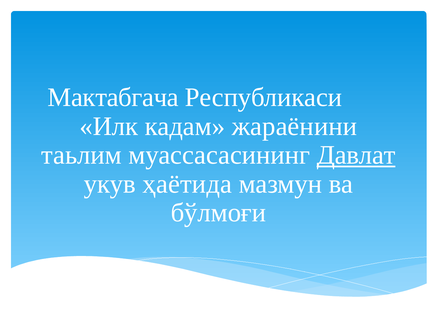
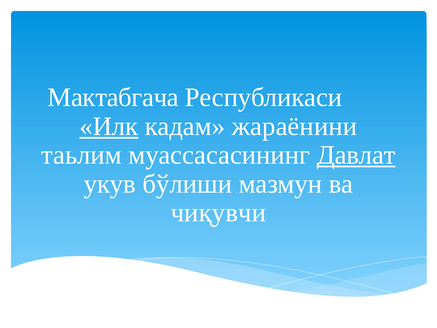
Илк underline: none -> present
ҳаётида: ҳаётида -> бўлиши
бўлмоғи: бўлмоғи -> чиқувчи
